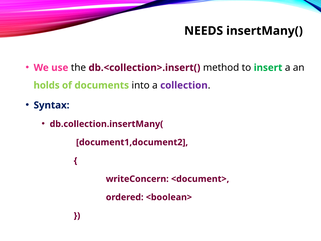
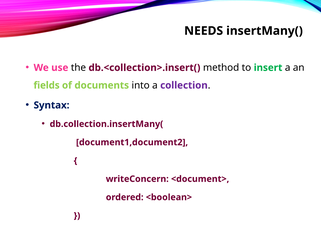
holds: holds -> fields
